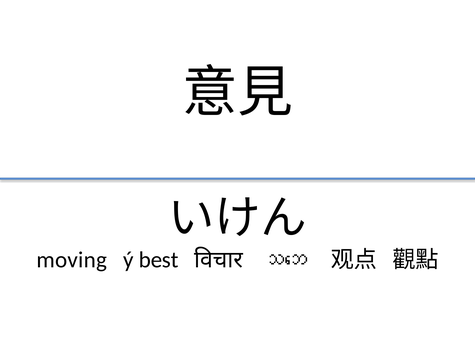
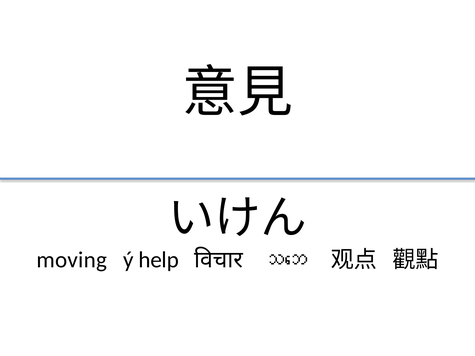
best: best -> help
